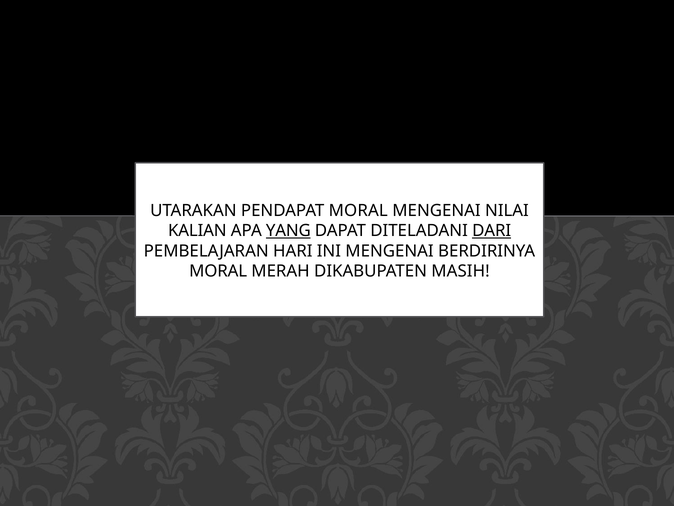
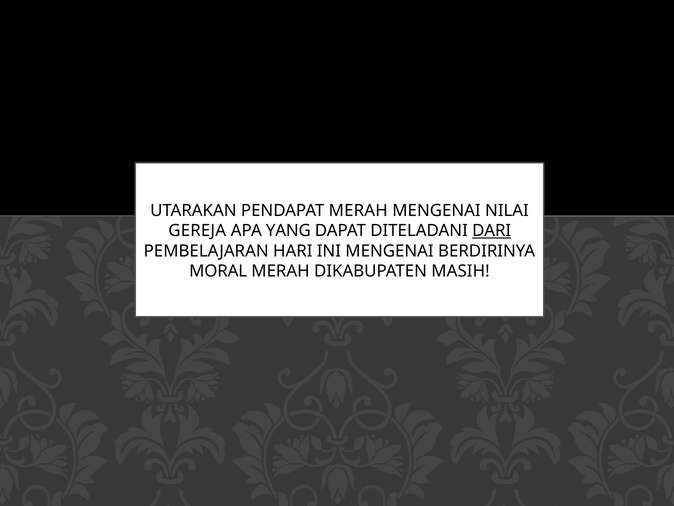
PENDAPAT MORAL: MORAL -> MERAH
KALIAN: KALIAN -> GEREJA
YANG underline: present -> none
